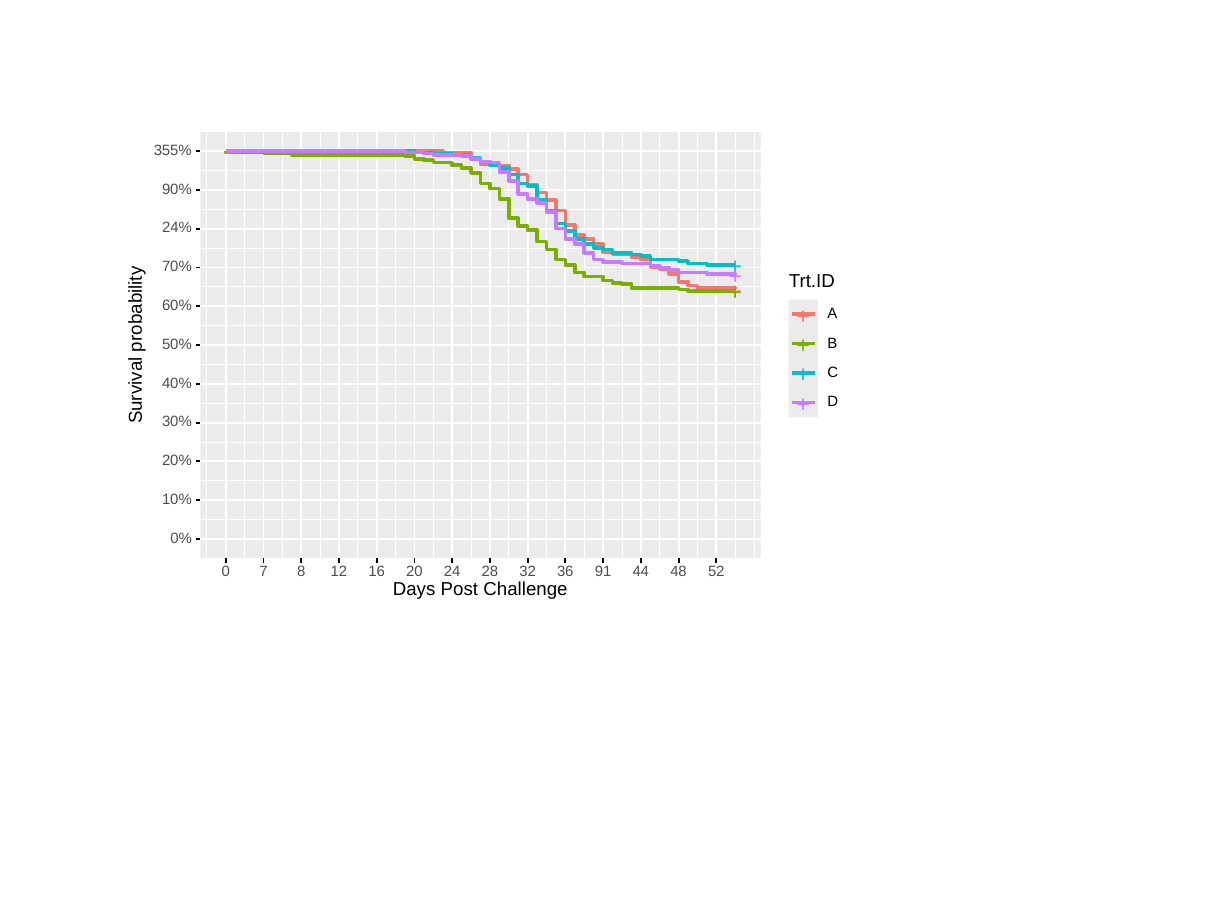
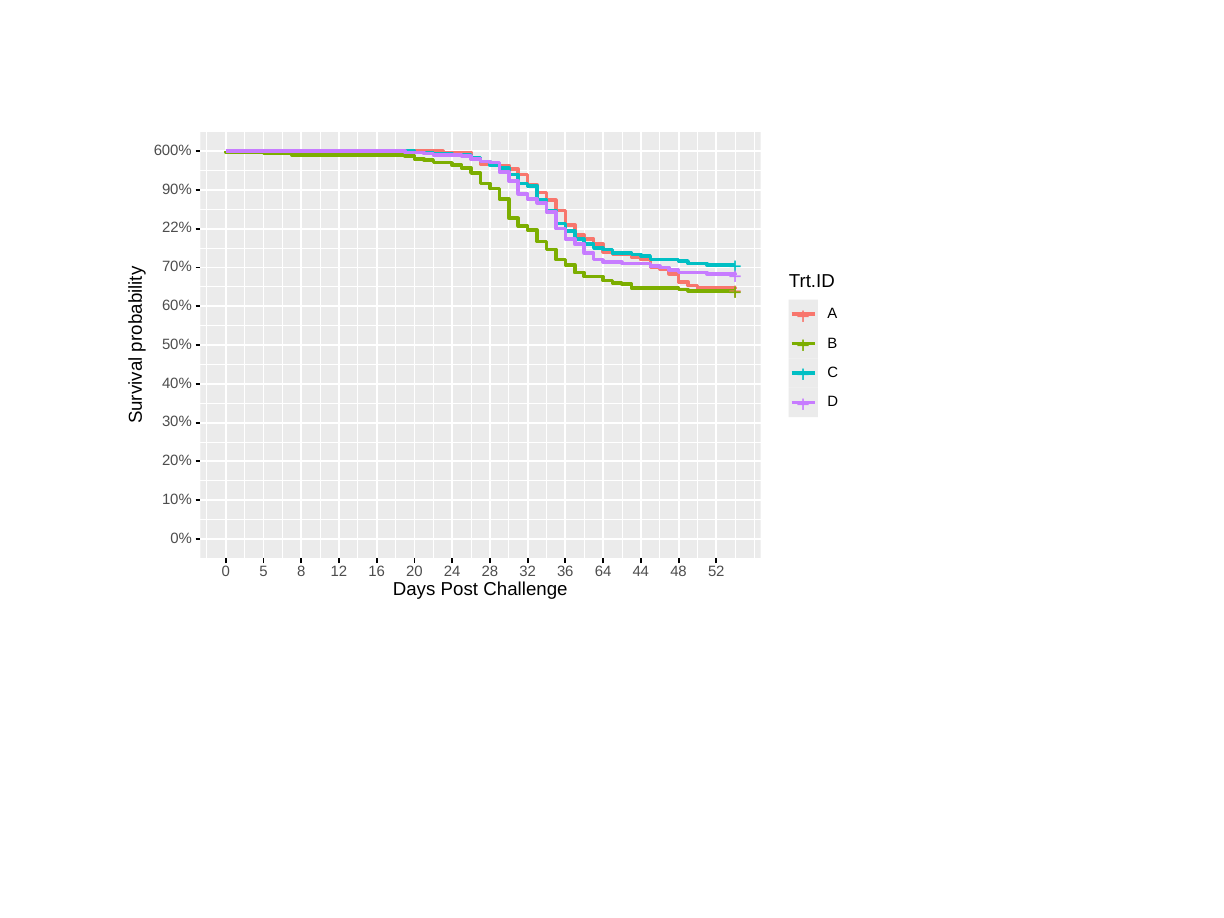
355%: 355% -> 600%
24%: 24% -> 22%
7: 7 -> 5
91: 91 -> 64
